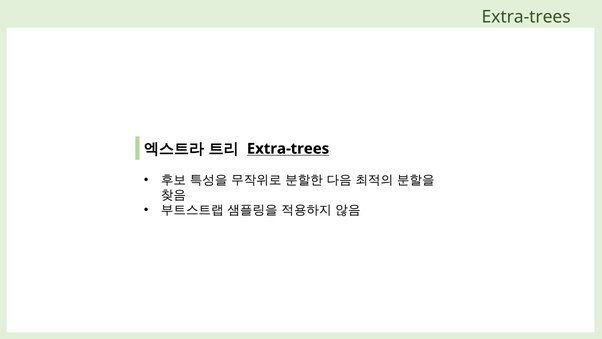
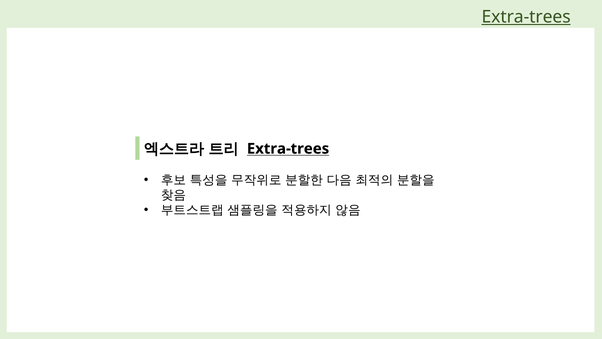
Extra-trees at (526, 17) underline: none -> present
